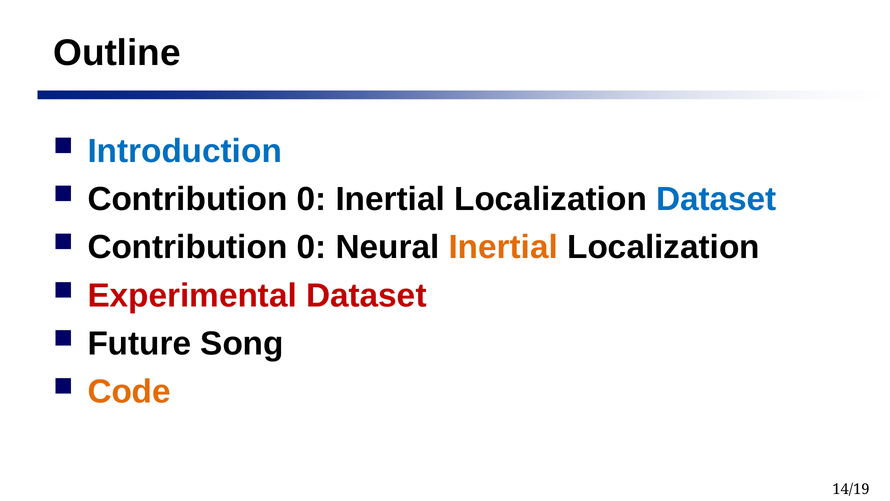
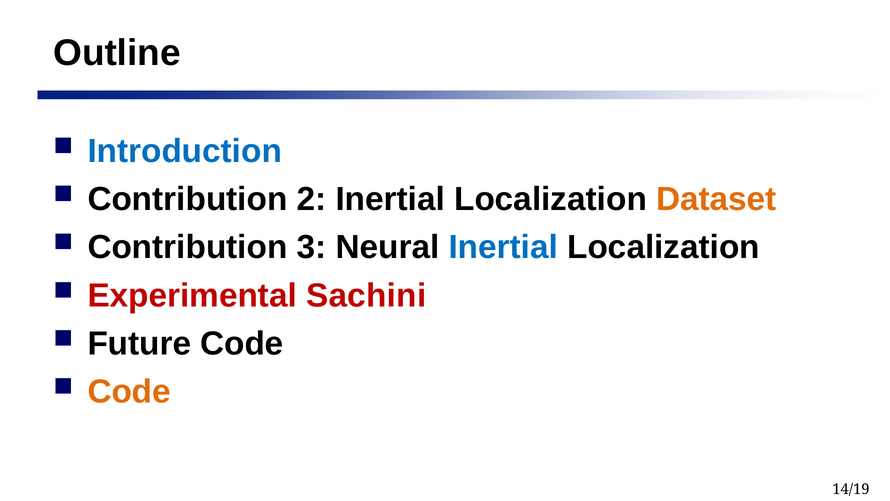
0 at (312, 199): 0 -> 2
Dataset at (716, 199) colour: blue -> orange
0 at (312, 247): 0 -> 3
Inertial at (503, 247) colour: orange -> blue
Experimental Dataset: Dataset -> Sachini
Future Song: Song -> Code
